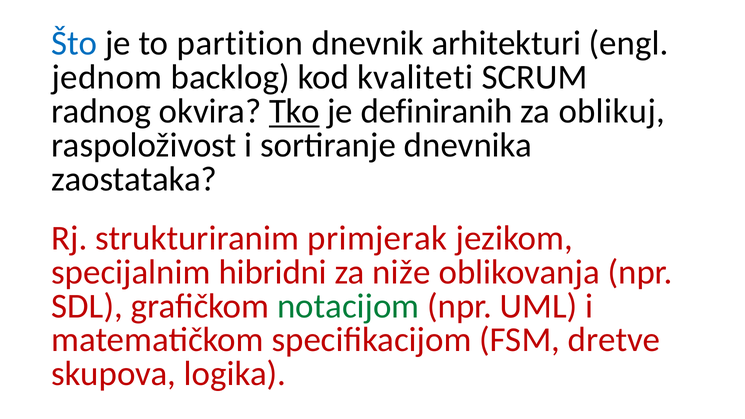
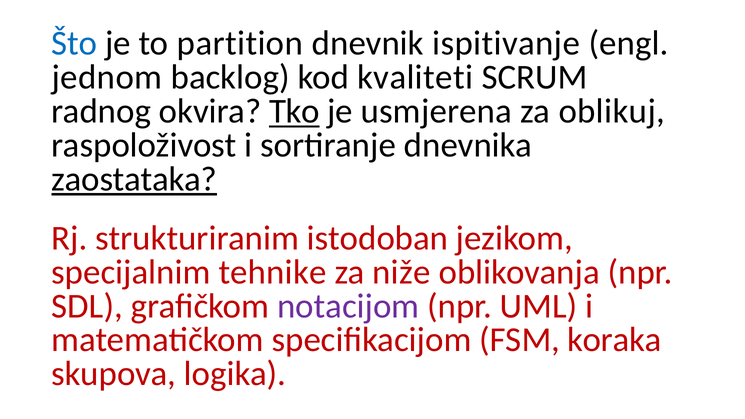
arhitekturi: arhitekturi -> ispitivanje
definiranih: definiranih -> usmjerena
zaostataka underline: none -> present
primjerak: primjerak -> istodoban
hibridni: hibridni -> tehnike
notacijom colour: green -> purple
dretve: dretve -> koraka
